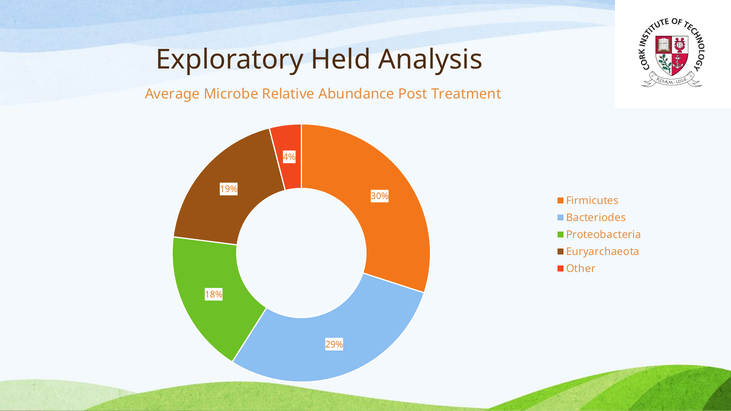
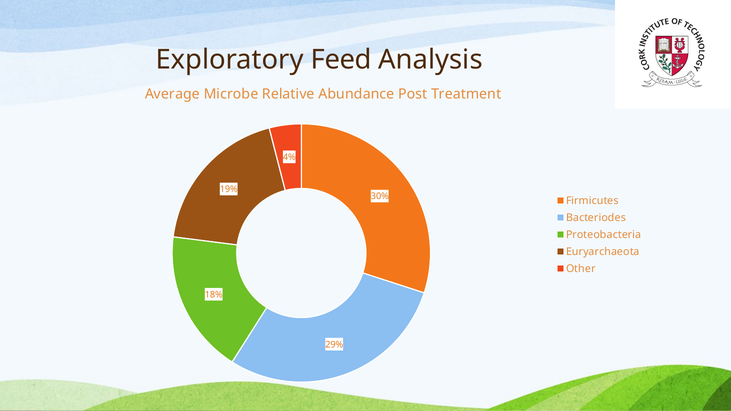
Held: Held -> Feed
